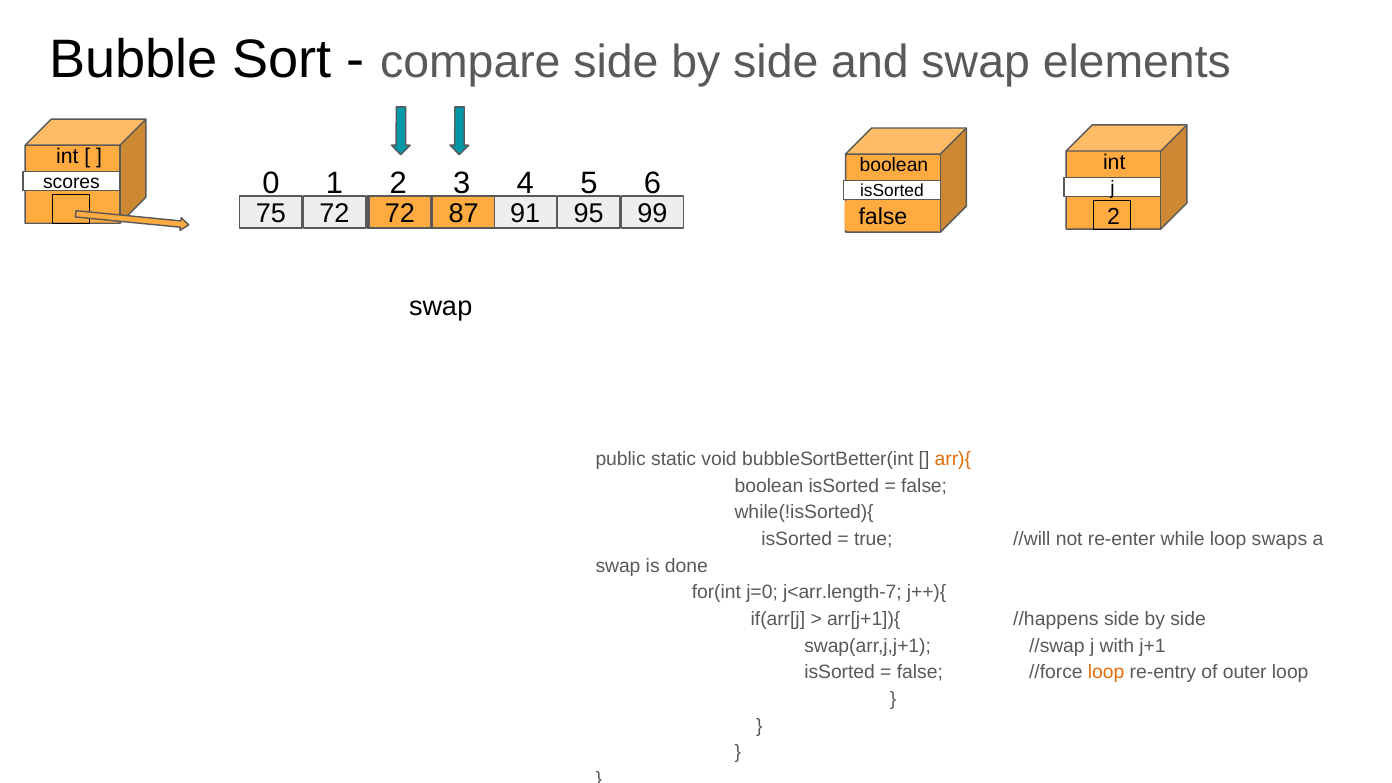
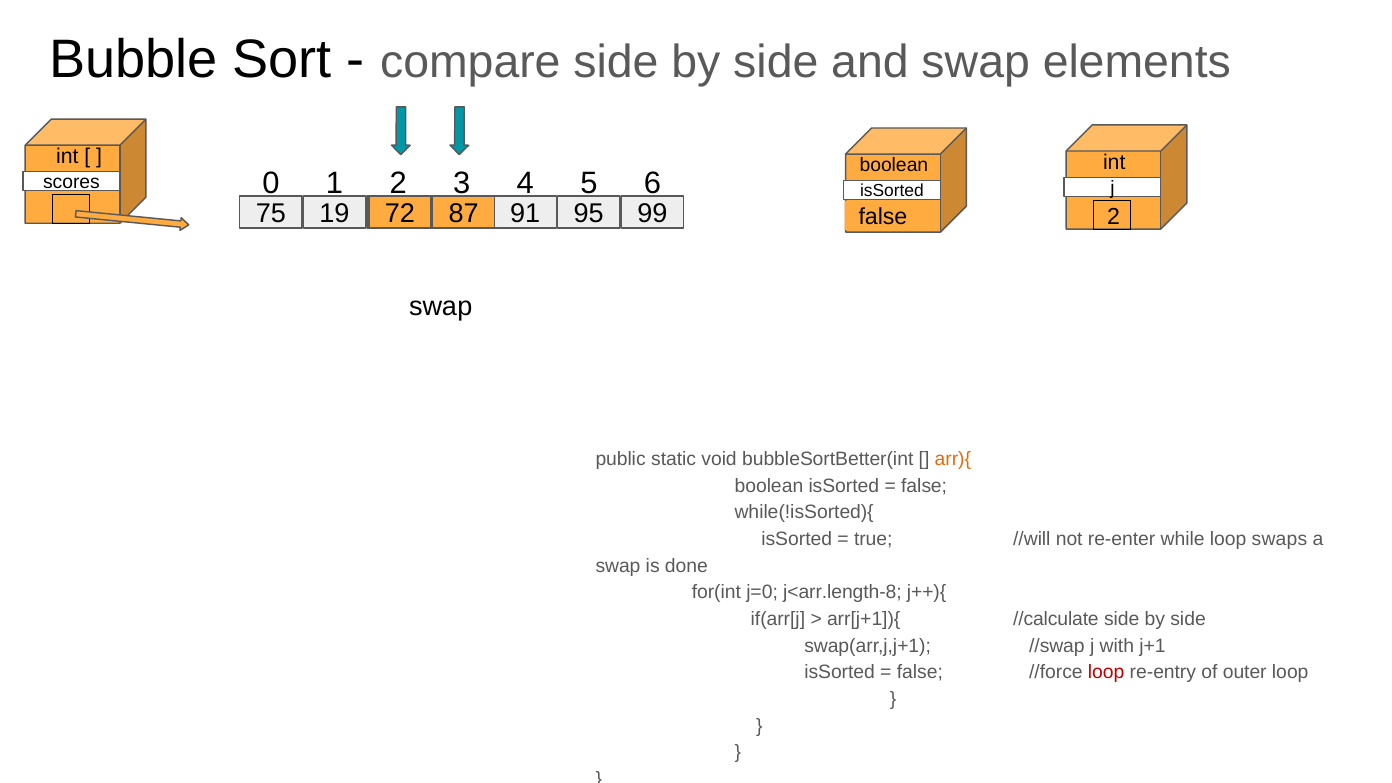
75 72: 72 -> 19
j<arr.length-7: j<arr.length-7 -> j<arr.length-8
//happens: //happens -> //calculate
loop at (1106, 673) colour: orange -> red
